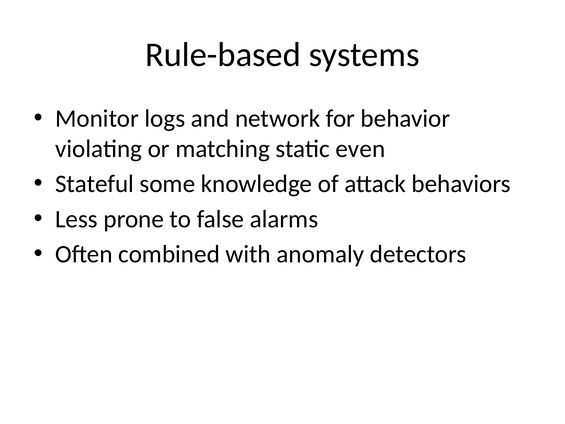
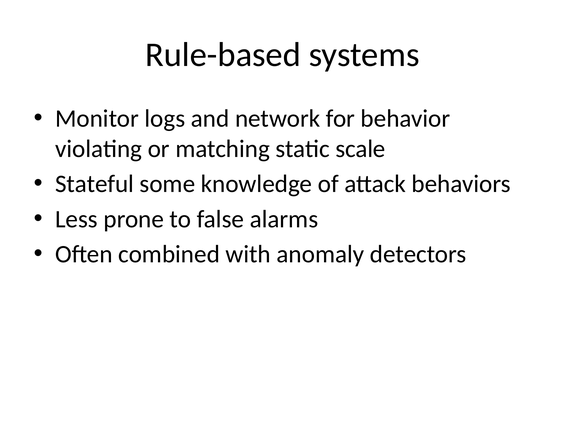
even: even -> scale
